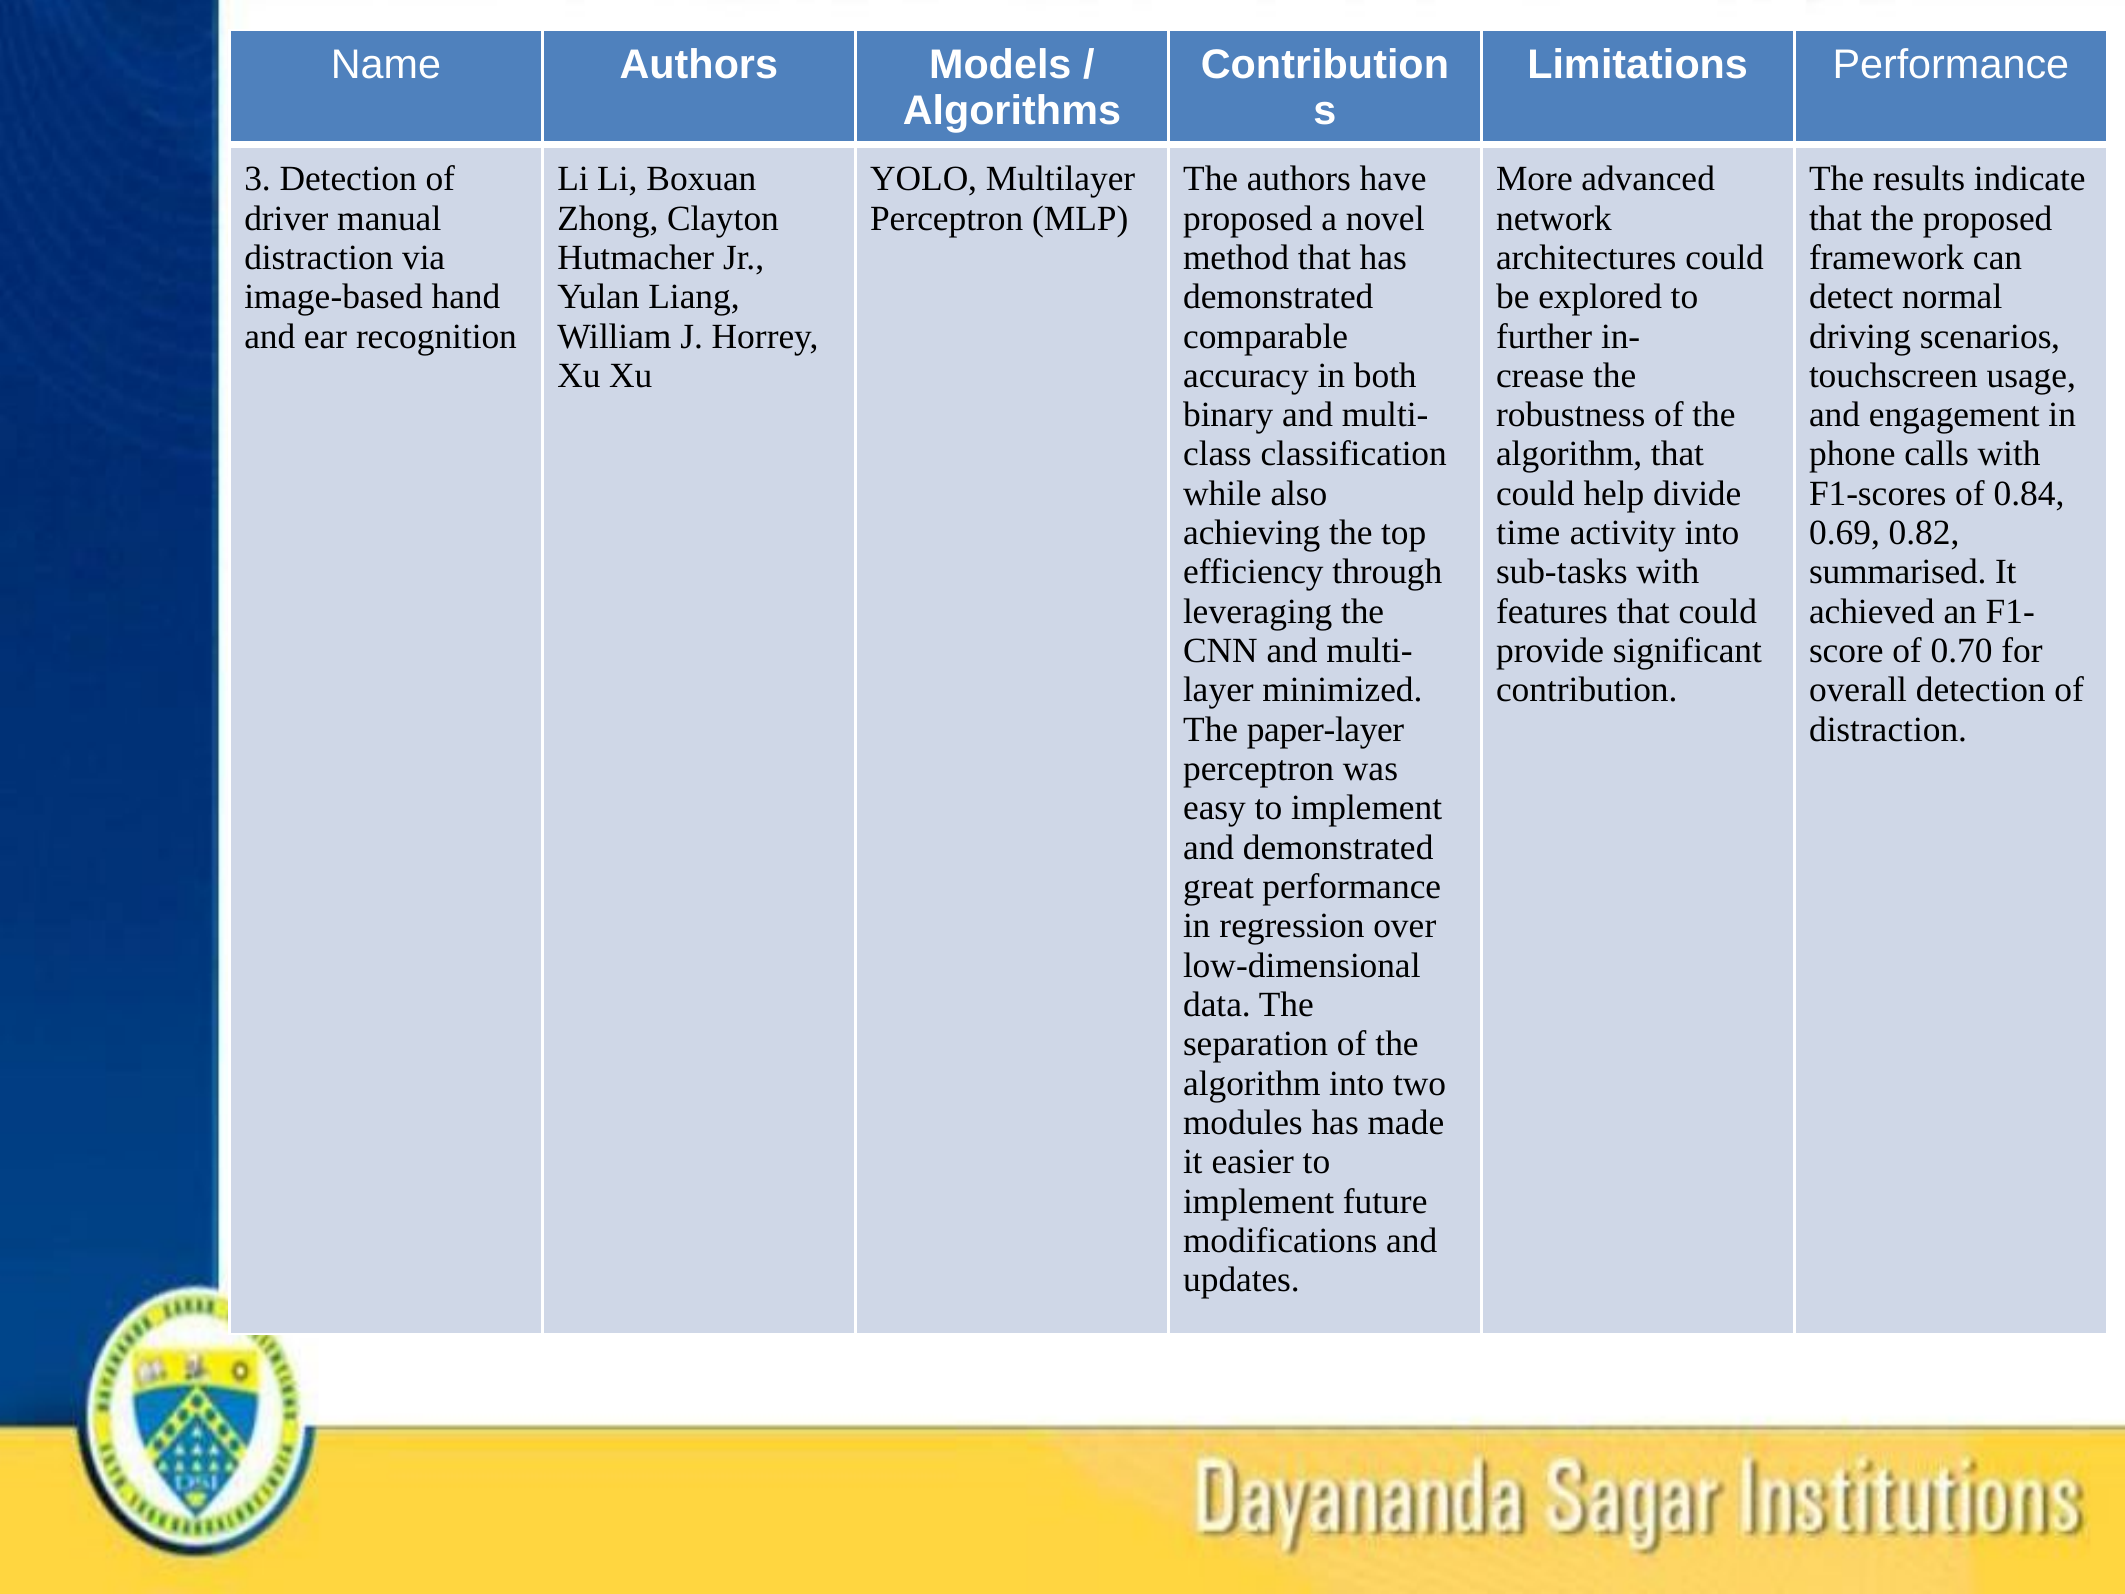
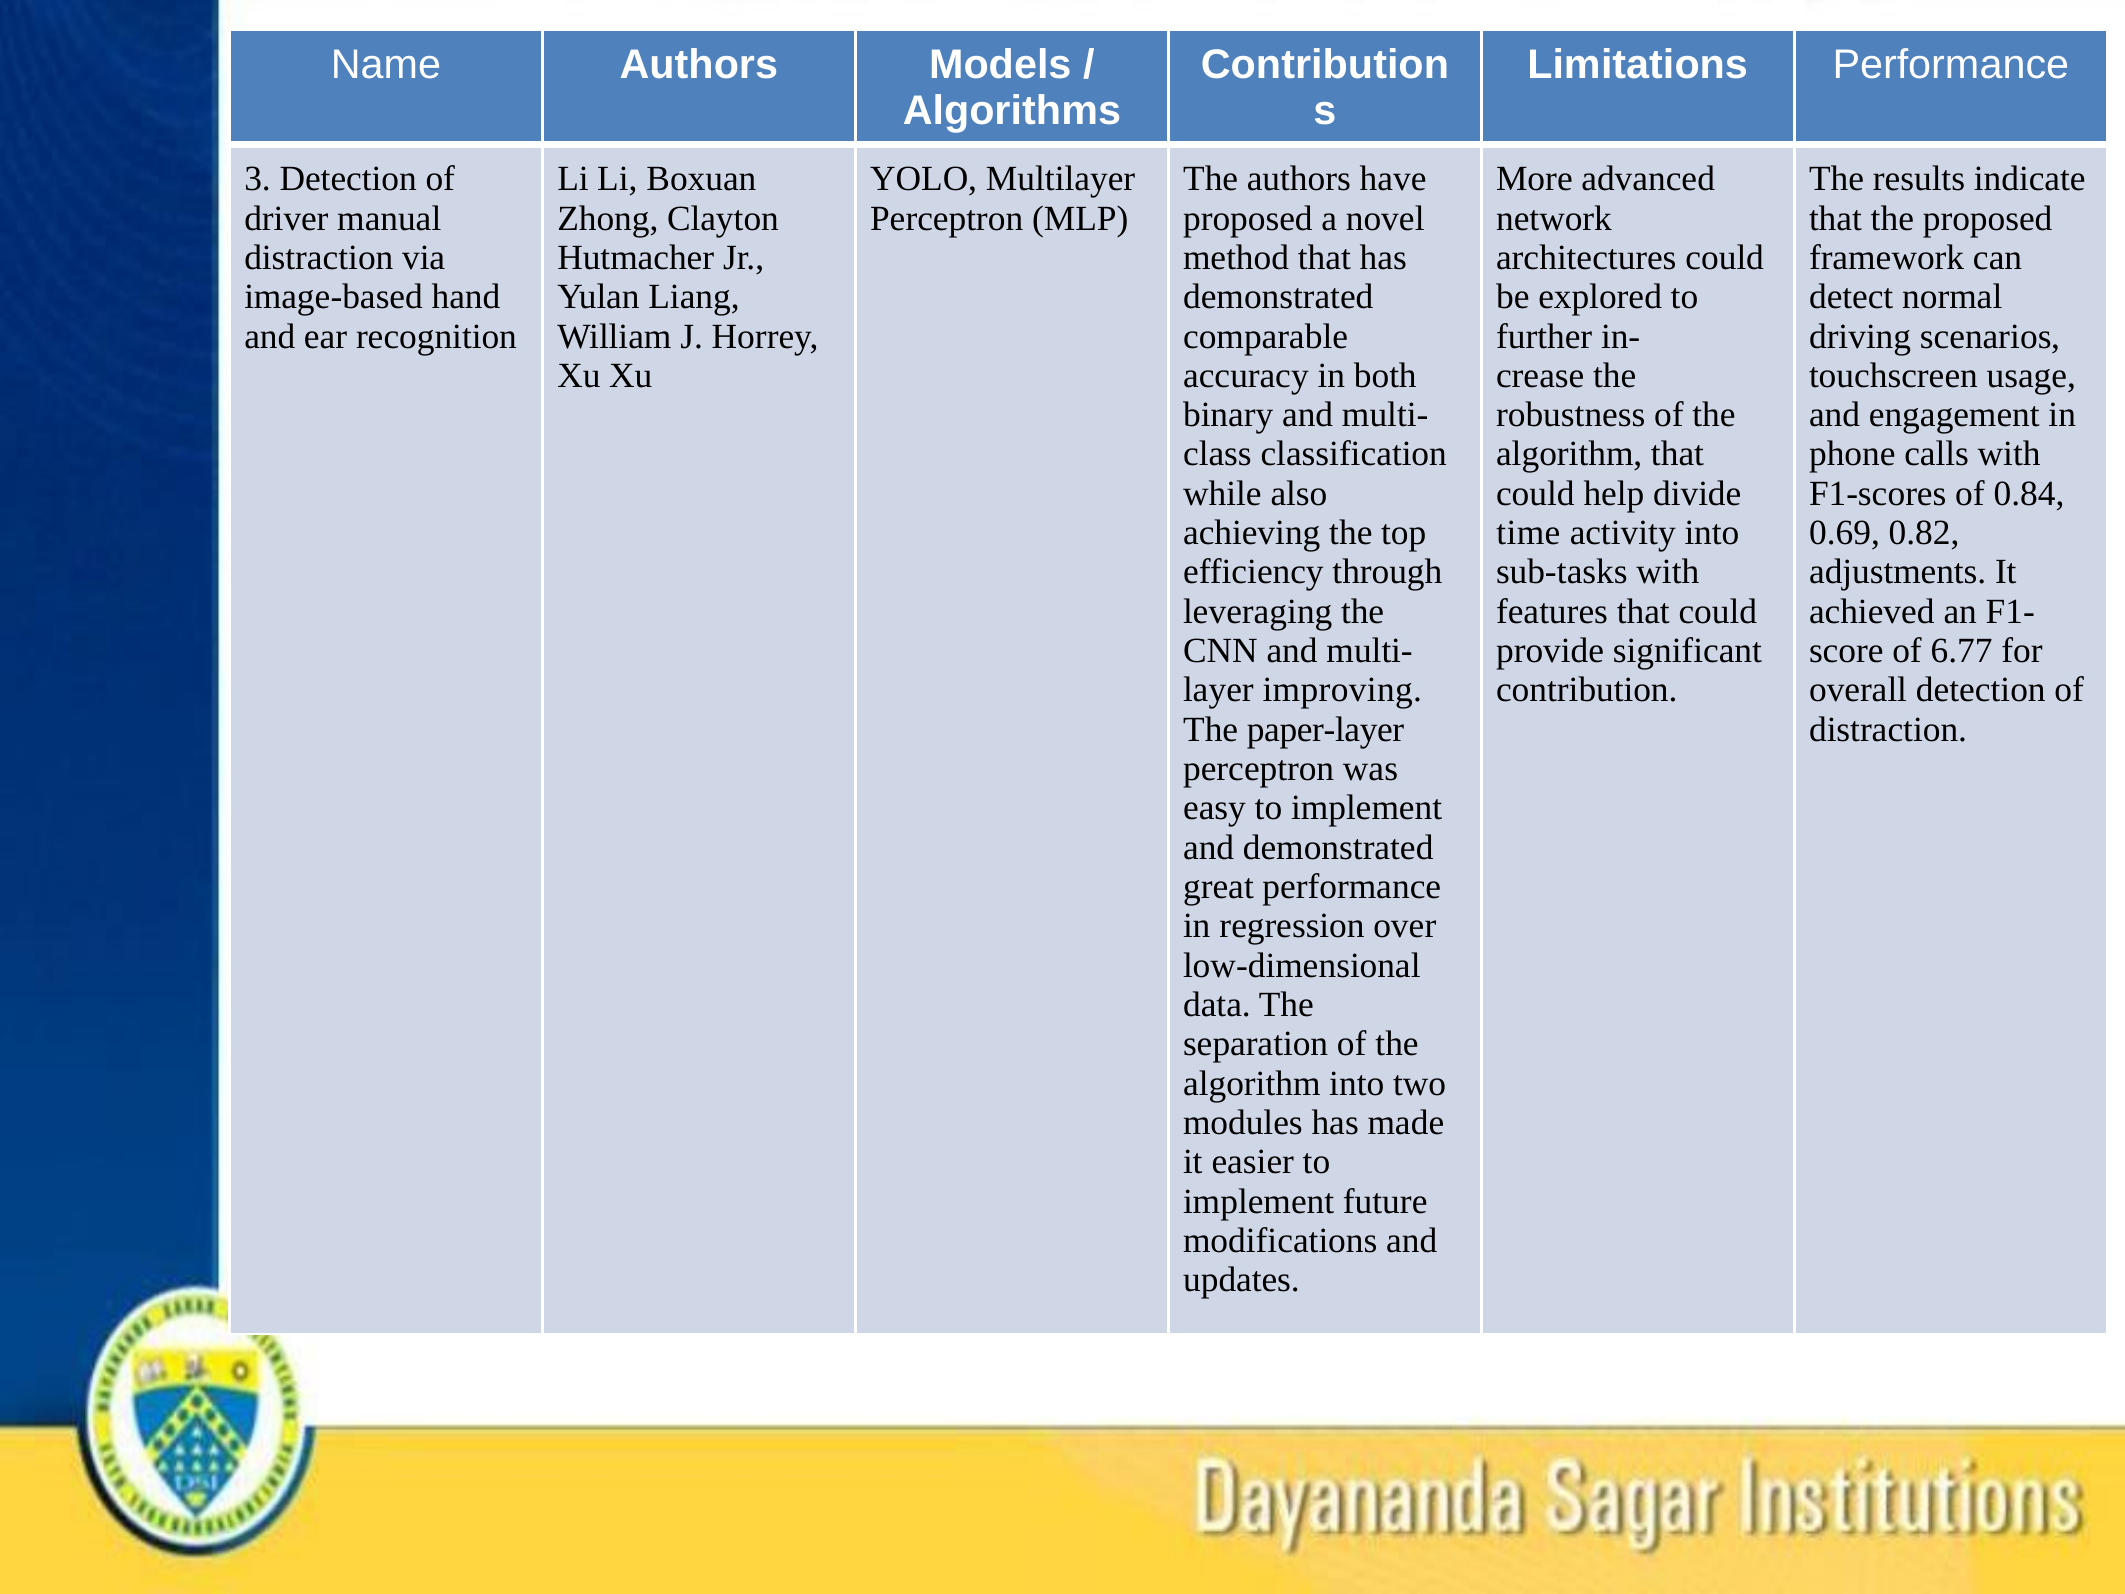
summarised: summarised -> adjustments
0.70: 0.70 -> 6.77
minimized: minimized -> improving
